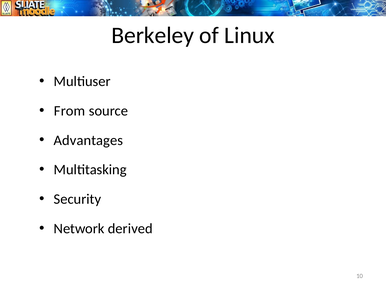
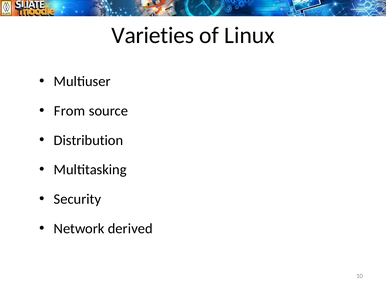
Berkeley: Berkeley -> Varieties
Advantages: Advantages -> Distribution
